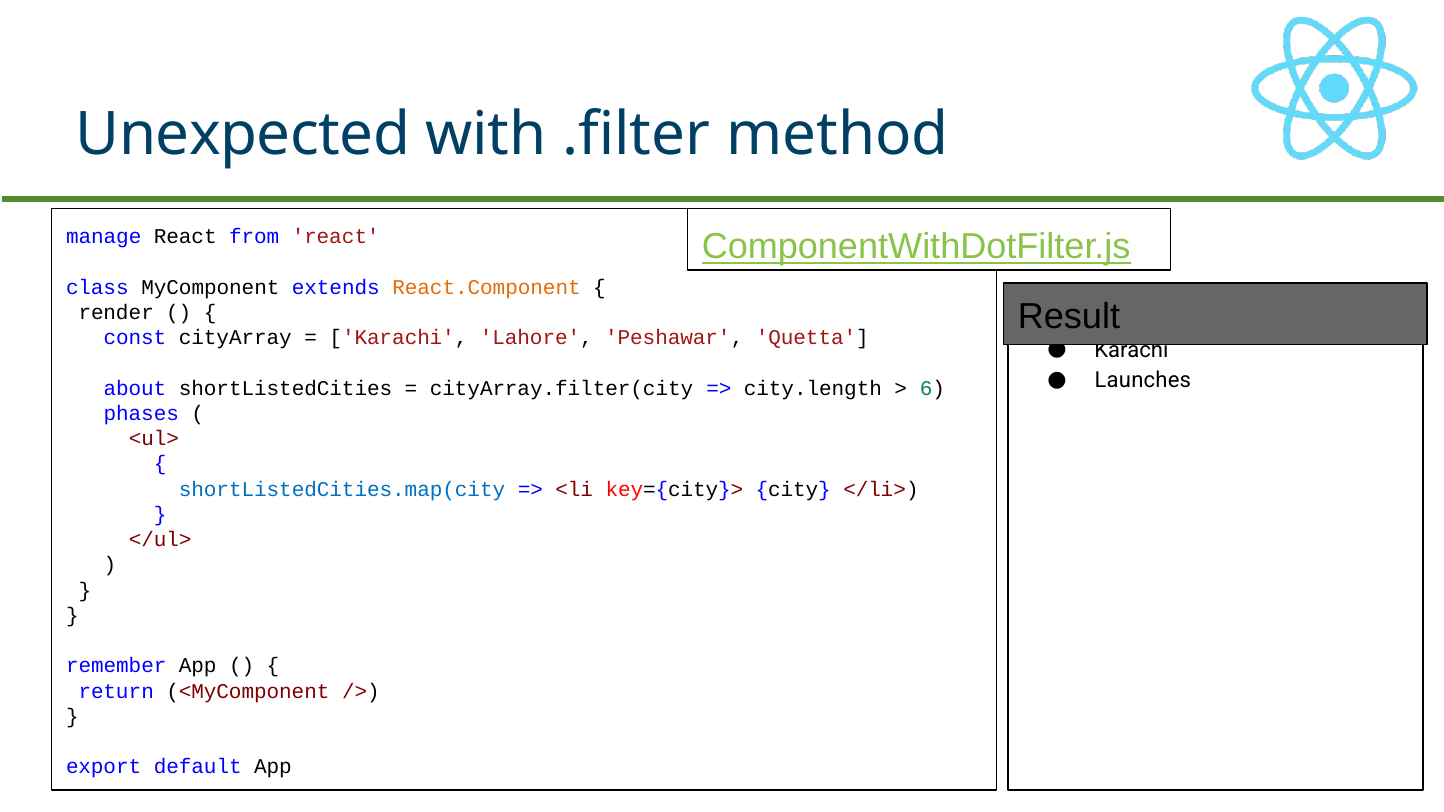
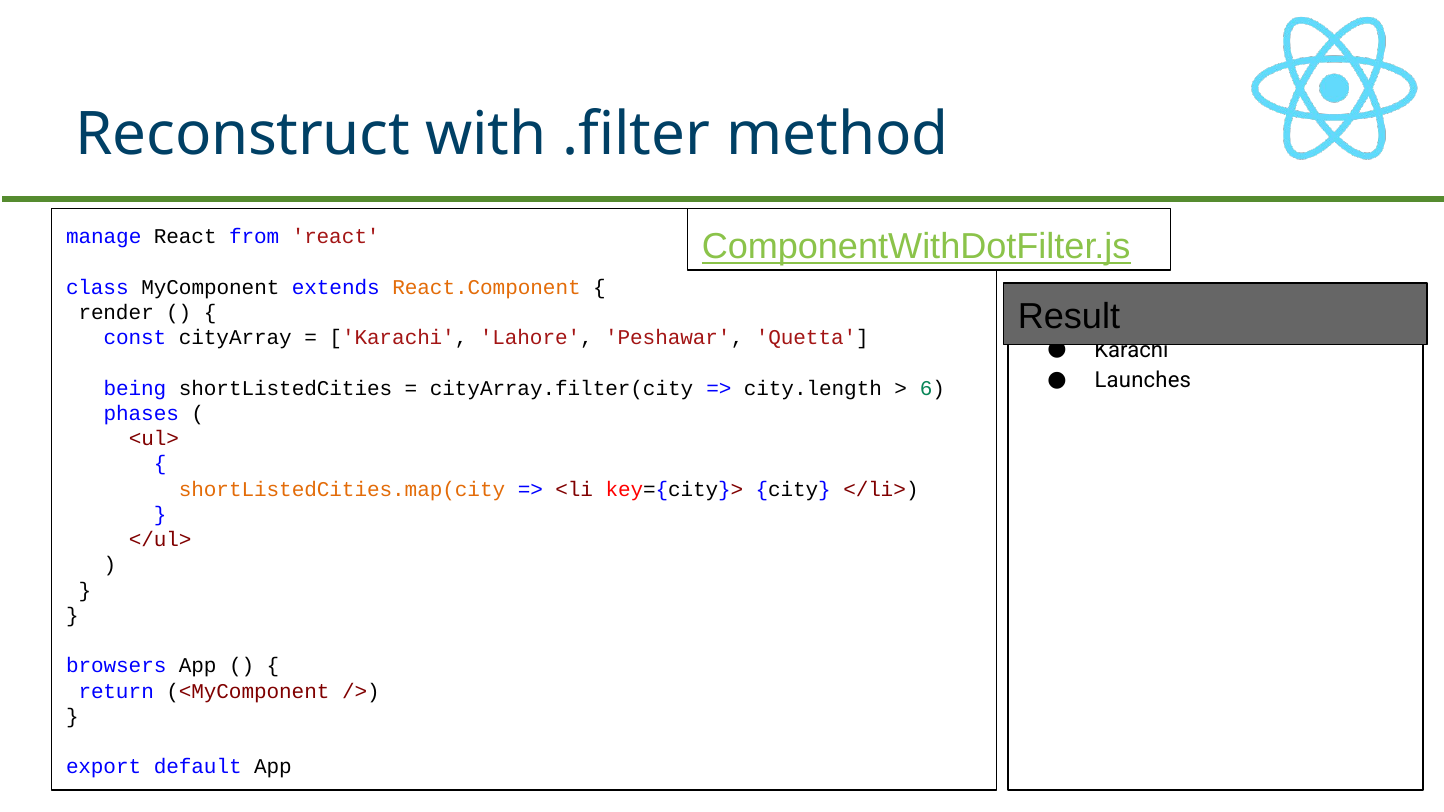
Unexpected: Unexpected -> Reconstruct
about: about -> being
shortListedCities.map(city colour: blue -> orange
remember: remember -> browsers
